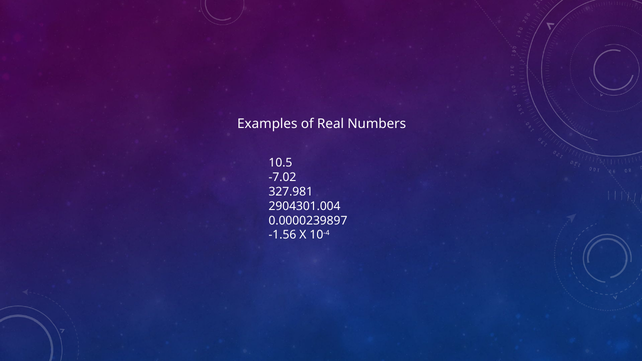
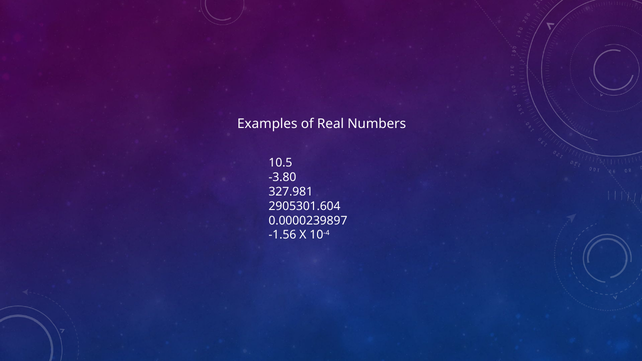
-7.02: -7.02 -> -3.80
2904301.004: 2904301.004 -> 2905301.604
